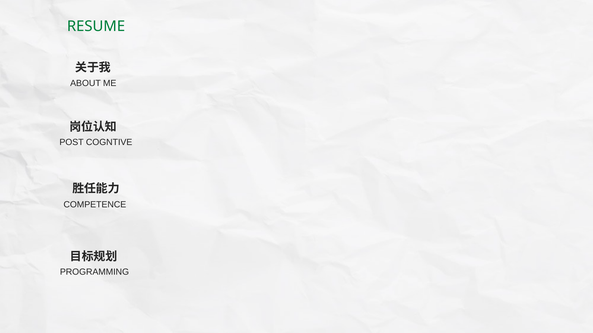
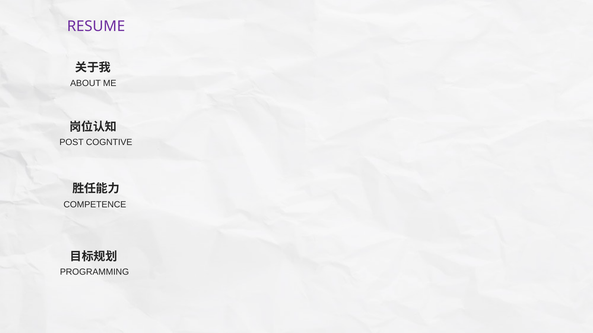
RESUME colour: green -> purple
